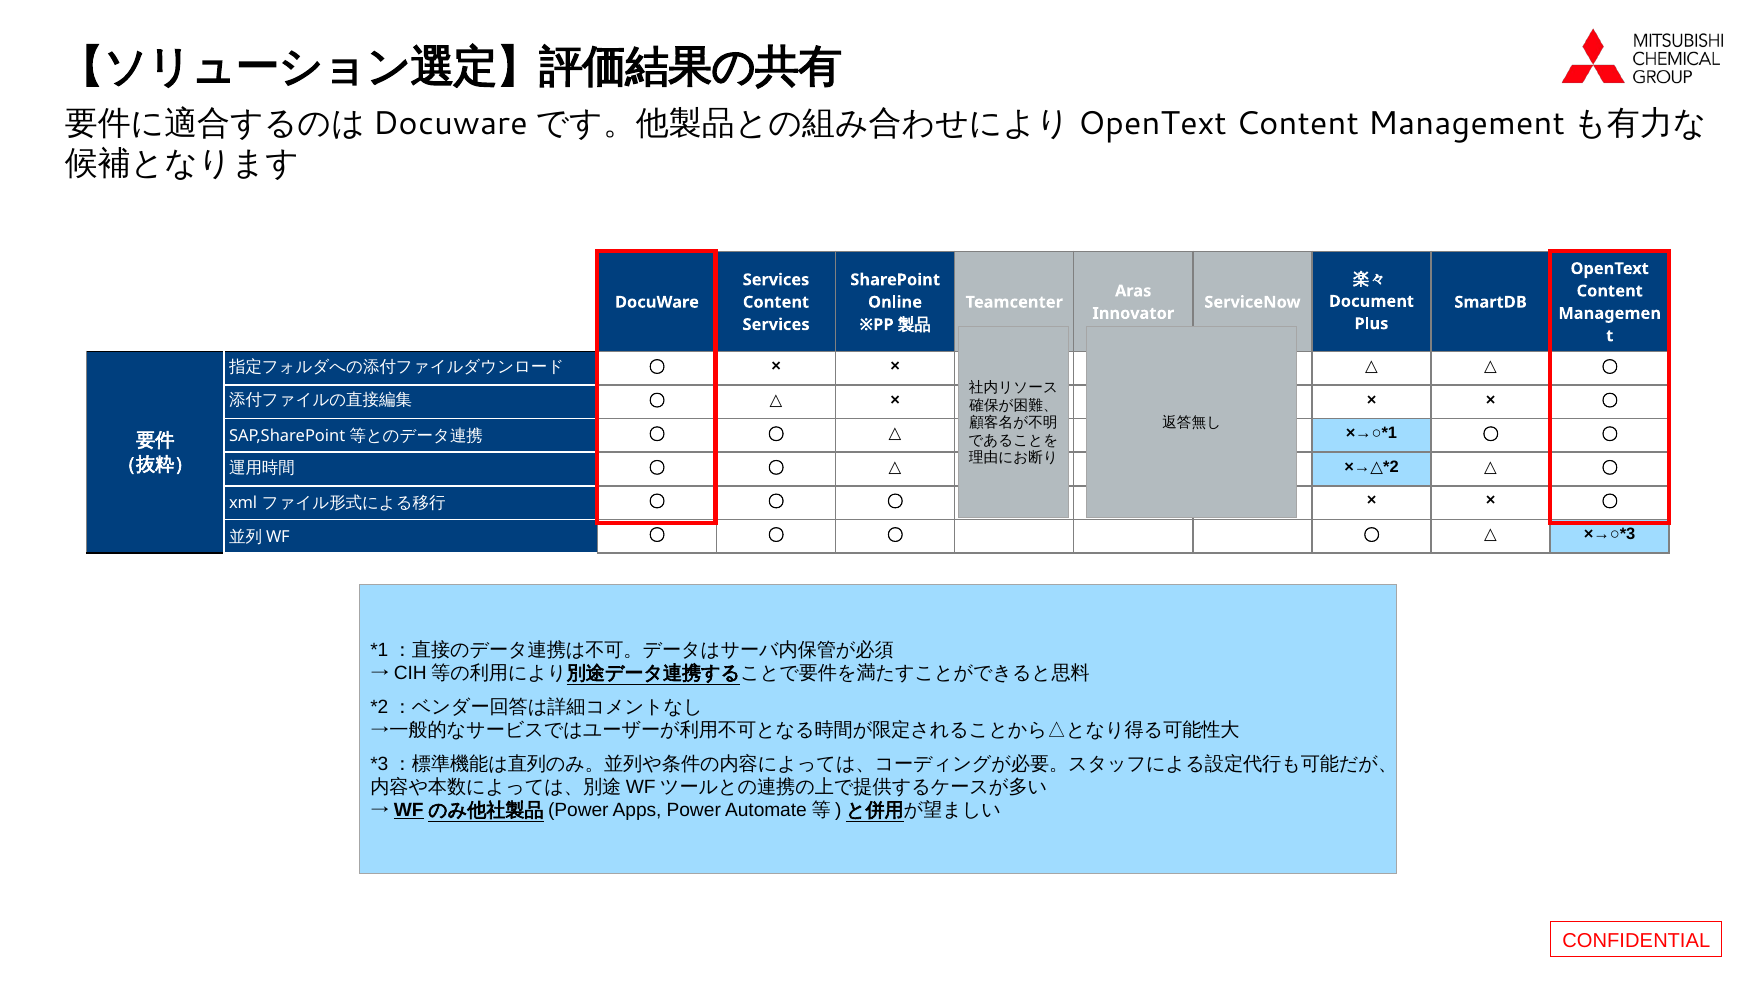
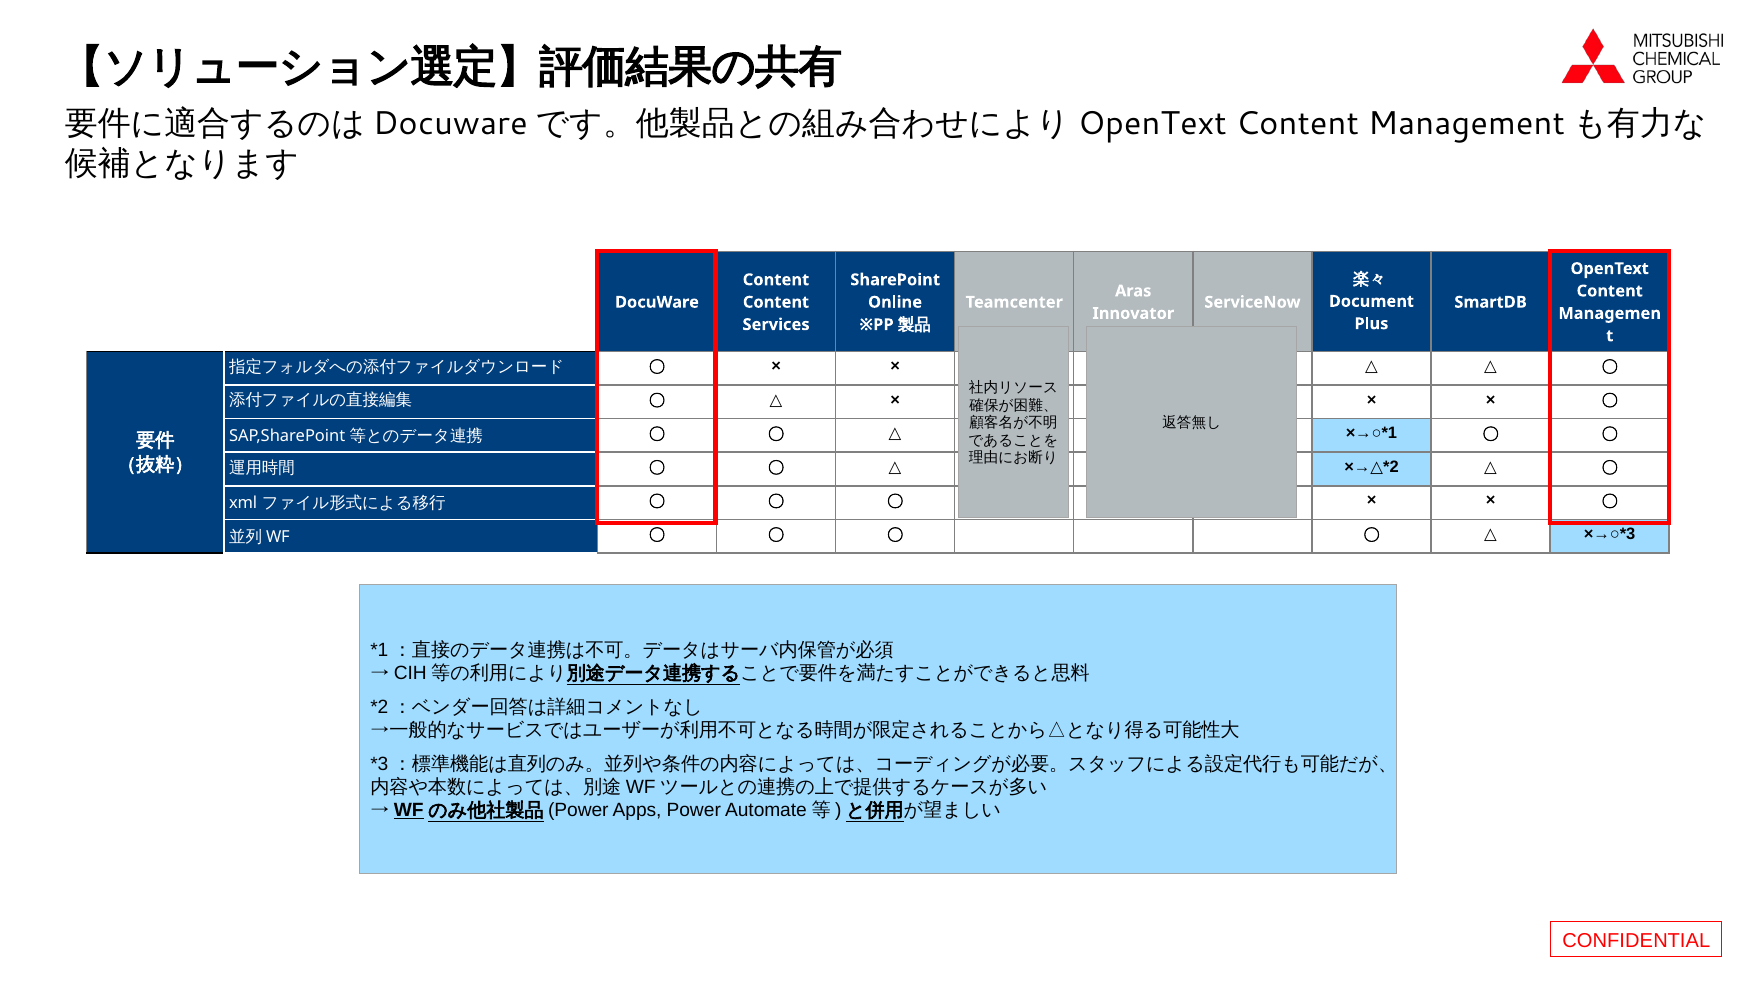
Services at (776, 280): Services -> Content
